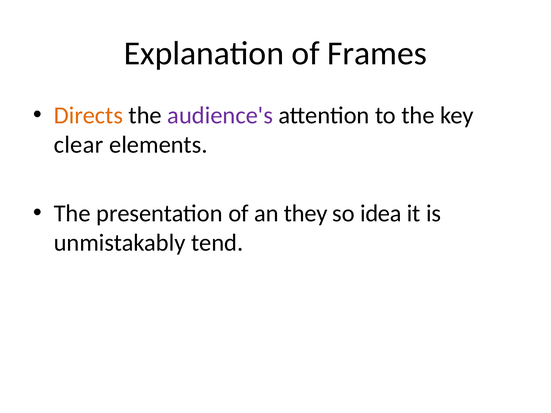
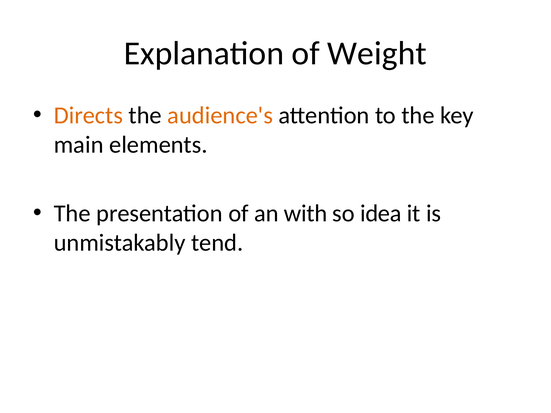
Frames: Frames -> Weight
audience's colour: purple -> orange
clear: clear -> main
they: they -> with
